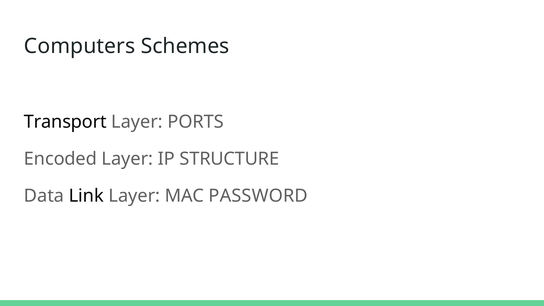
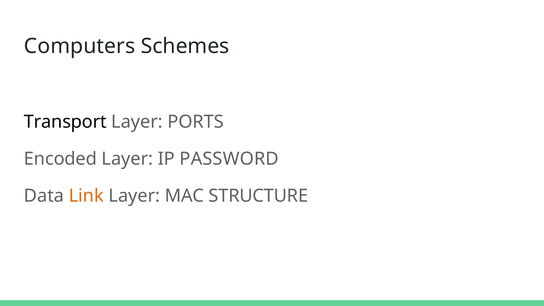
STRUCTURE: STRUCTURE -> PASSWORD
Link colour: black -> orange
PASSWORD: PASSWORD -> STRUCTURE
